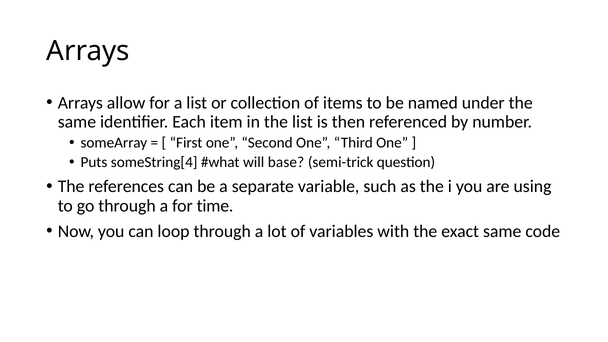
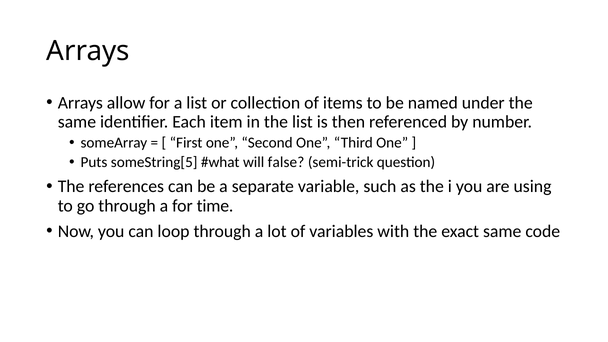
someString[4: someString[4 -> someString[5
base: base -> false
